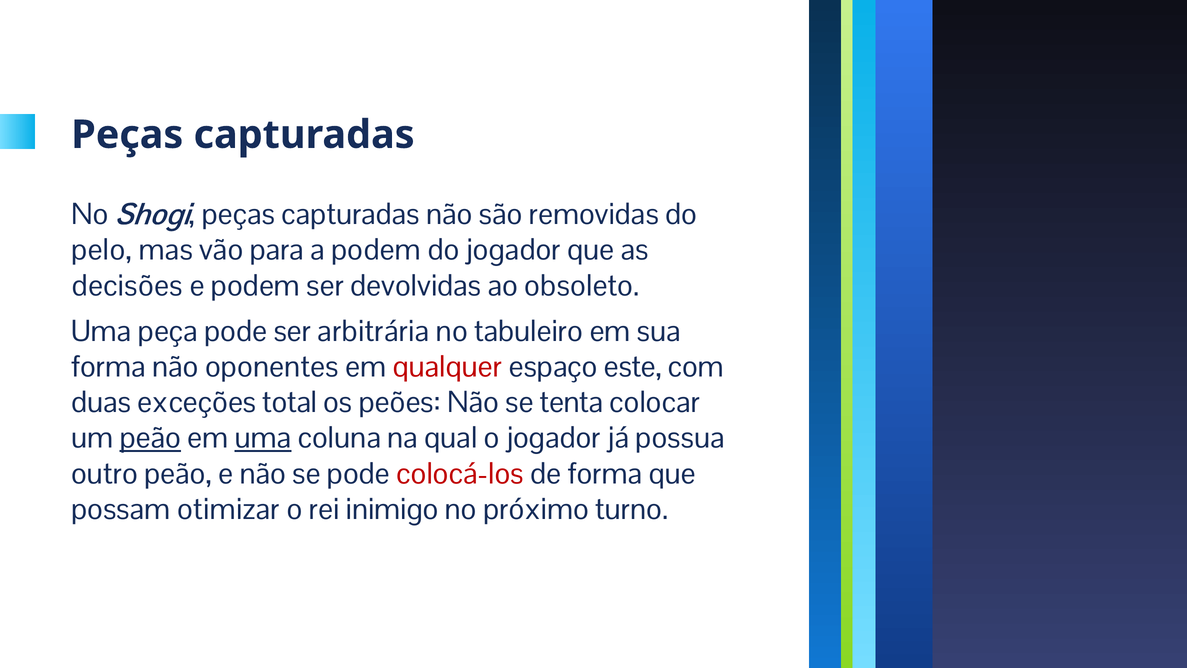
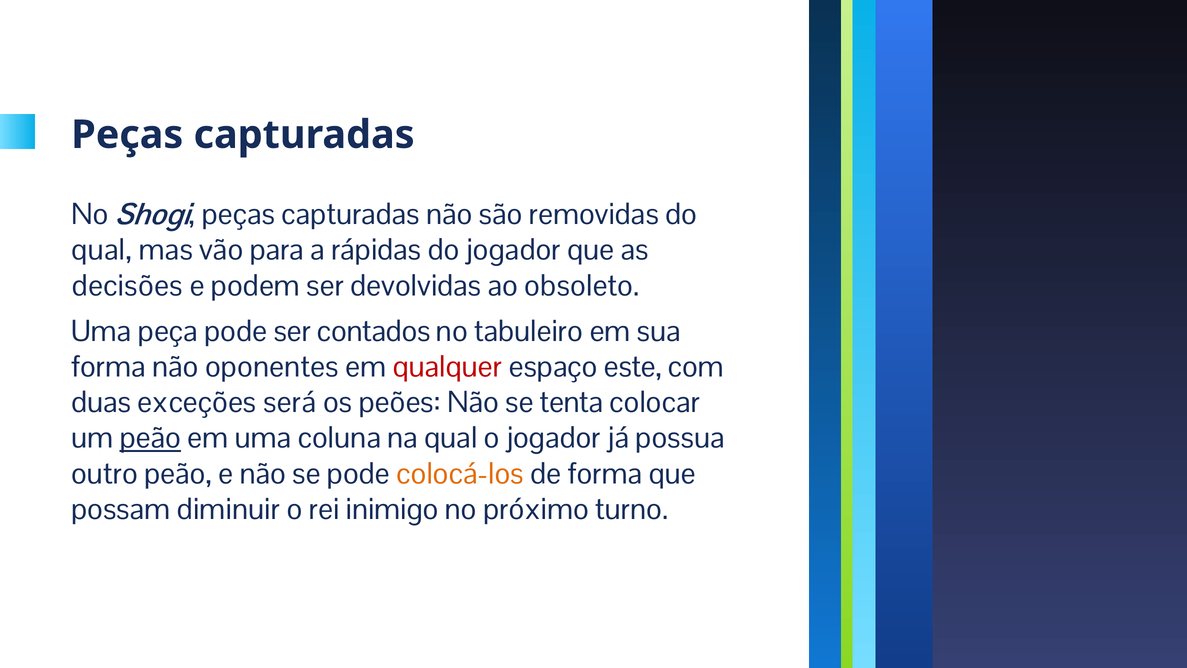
pelo at (102, 250): pelo -> qual
a podem: podem -> rápidas
arbitrária: arbitrária -> contados
total: total -> será
uma at (263, 438) underline: present -> none
colocá-los colour: red -> orange
otimizar: otimizar -> diminuir
